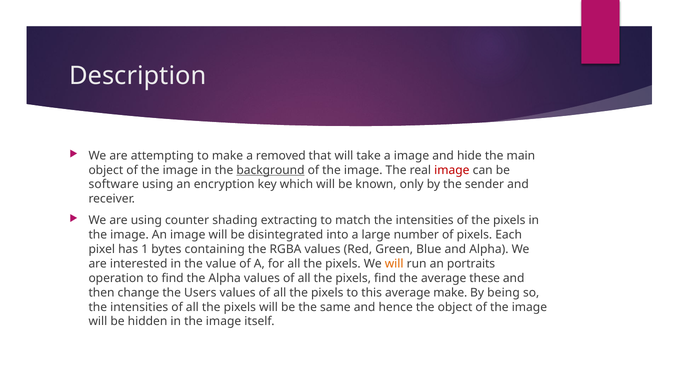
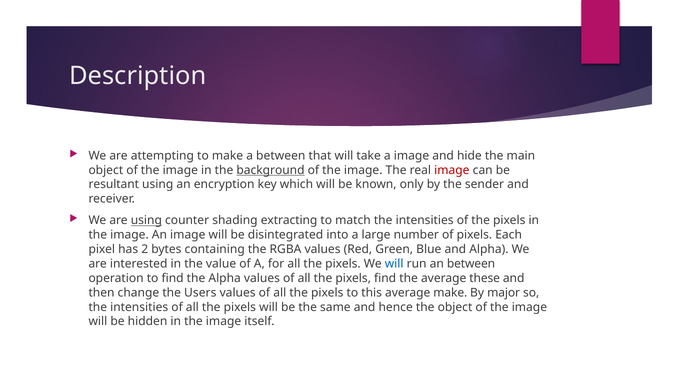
a removed: removed -> between
software: software -> resultant
using at (146, 220) underline: none -> present
1: 1 -> 2
will at (394, 264) colour: orange -> blue
an portraits: portraits -> between
being: being -> major
